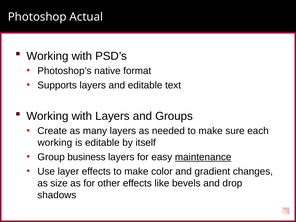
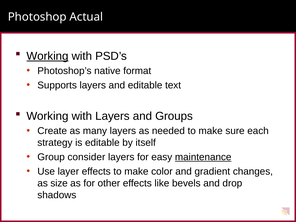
Working at (48, 56) underline: none -> present
working at (55, 143): working -> strategy
business: business -> consider
